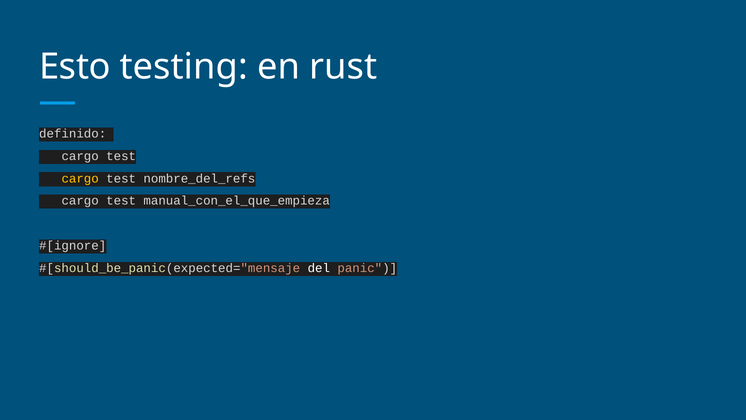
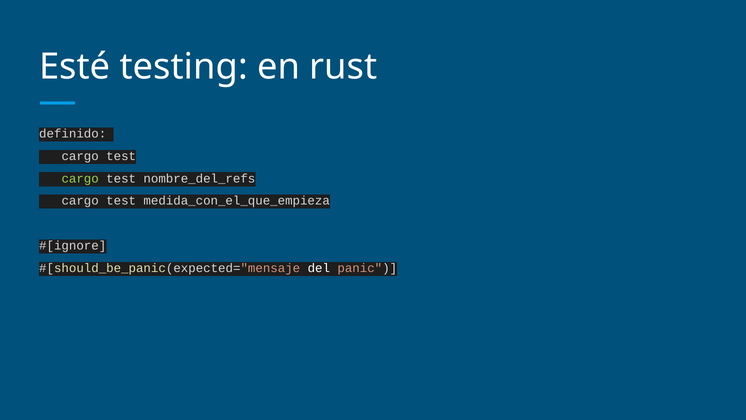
Esto: Esto -> Esté
cargo at (80, 178) colour: yellow -> light green
manual_con_el_que_empieza: manual_con_el_que_empieza -> medida_con_el_que_empieza
